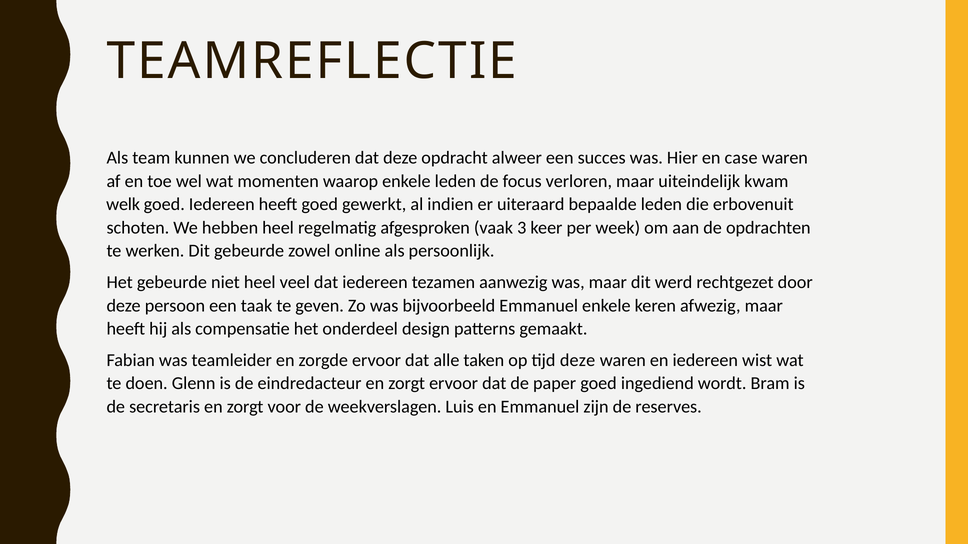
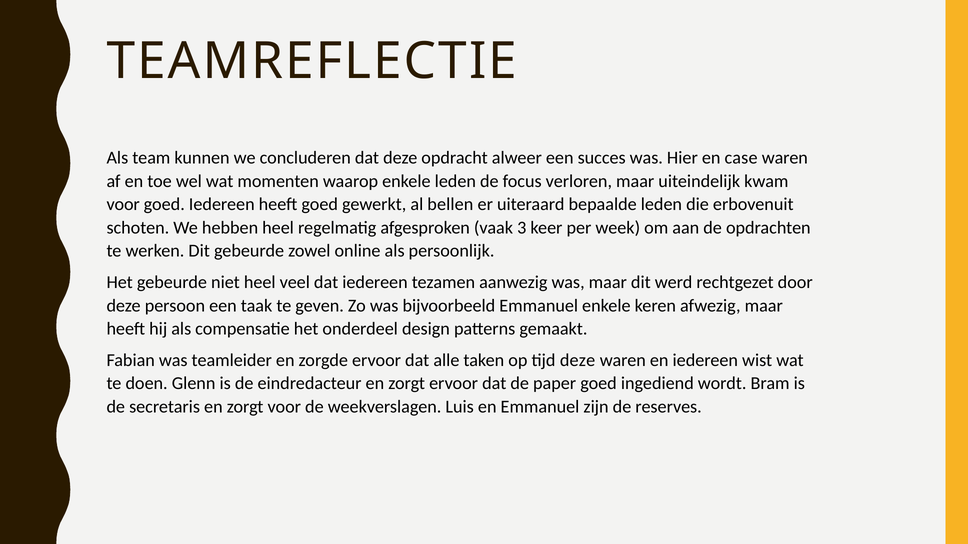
welk at (123, 205): welk -> voor
indien: indien -> bellen
